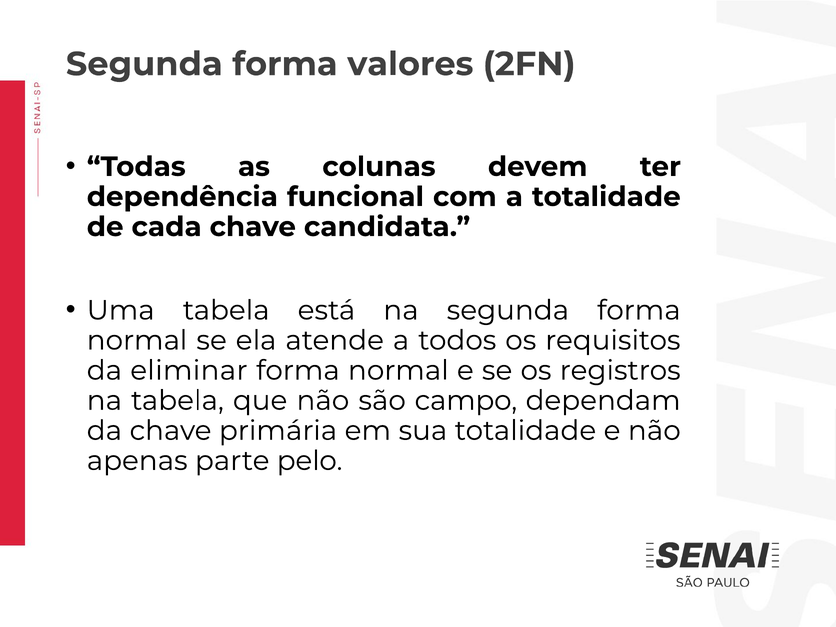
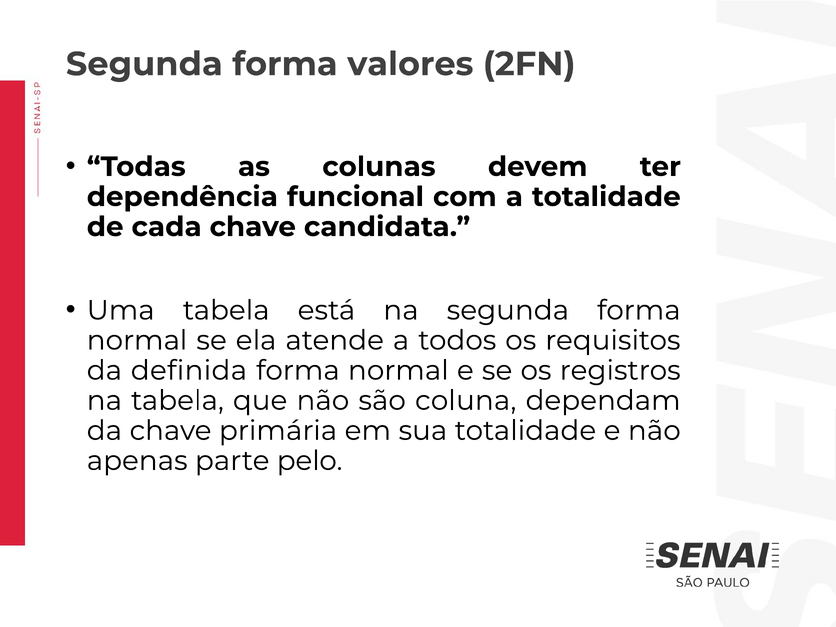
eliminar: eliminar -> definida
campo: campo -> coluna
